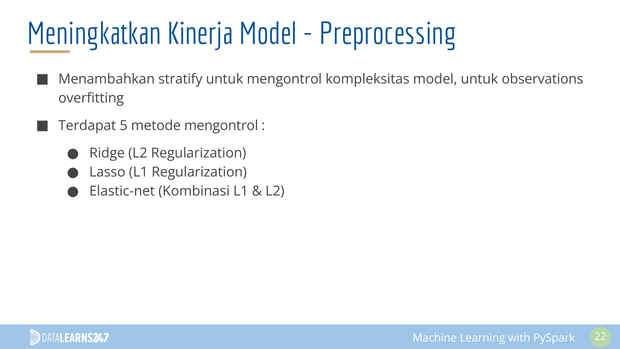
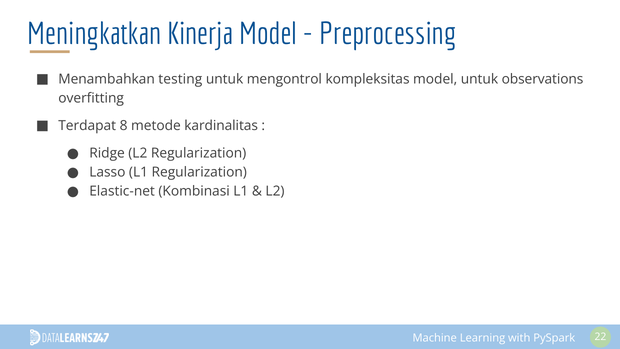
stratify: stratify -> testing
5: 5 -> 8
metode mengontrol: mengontrol -> kardinalitas
